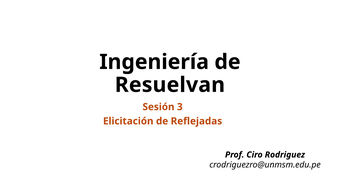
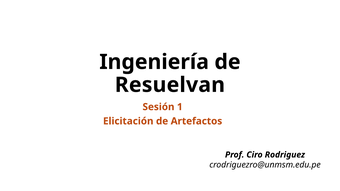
3: 3 -> 1
Reflejadas: Reflejadas -> Artefactos
